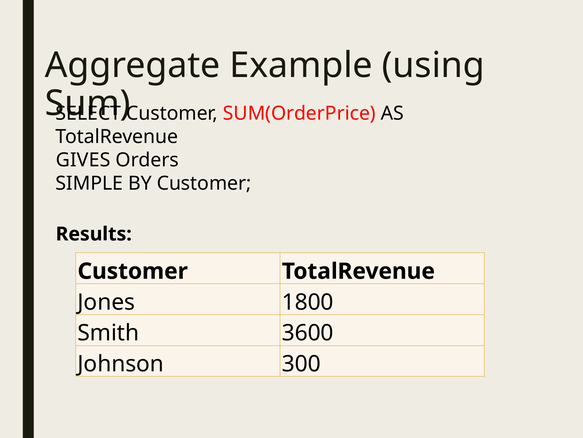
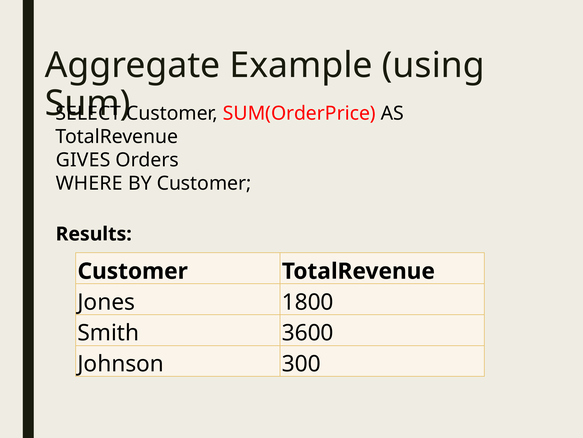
SIMPLE: SIMPLE -> WHERE
